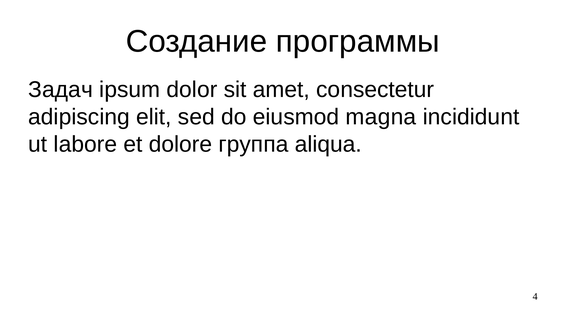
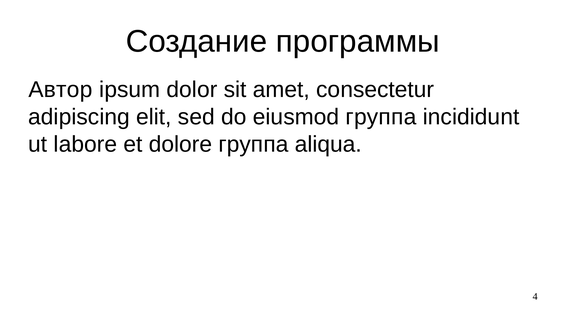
Задач: Задач -> Автор
eiusmod magna: magna -> группа
